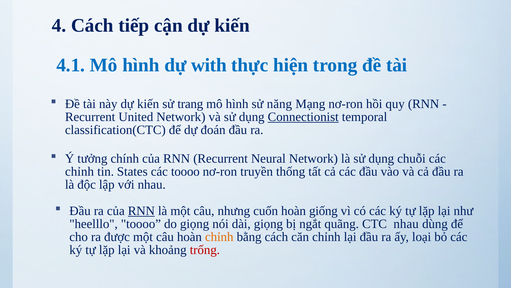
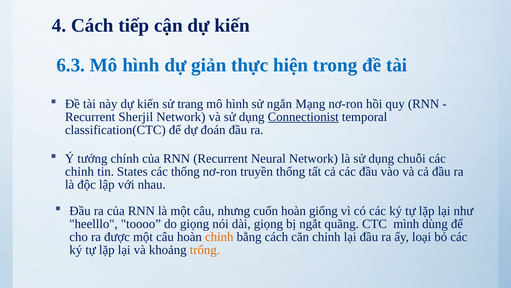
4.1: 4.1 -> 6.3
with: with -> giản
năng: năng -> ngắn
United: United -> Sherjil
các toooo: toooo -> thống
RNN at (141, 211) underline: present -> none
CTC nhau: nhau -> mình
trống colour: red -> orange
